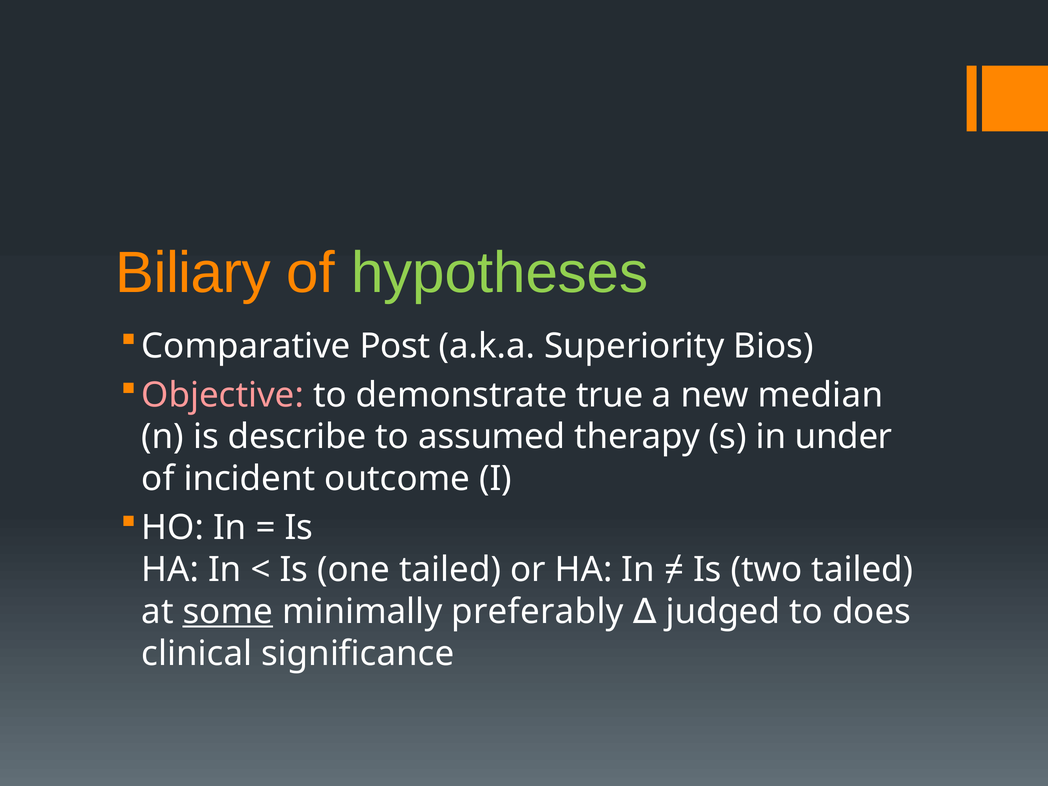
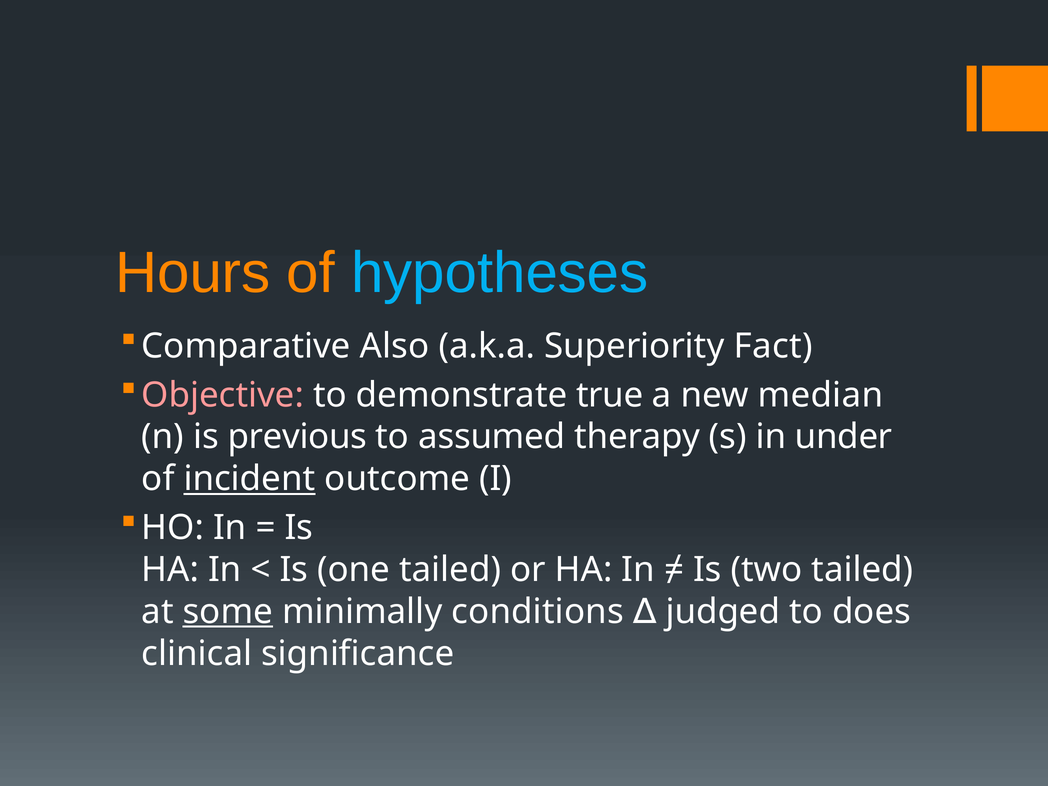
Biliary: Biliary -> Hours
hypotheses colour: light green -> light blue
Post: Post -> Also
Bios: Bios -> Fact
describe: describe -> previous
incident underline: none -> present
preferably: preferably -> conditions
